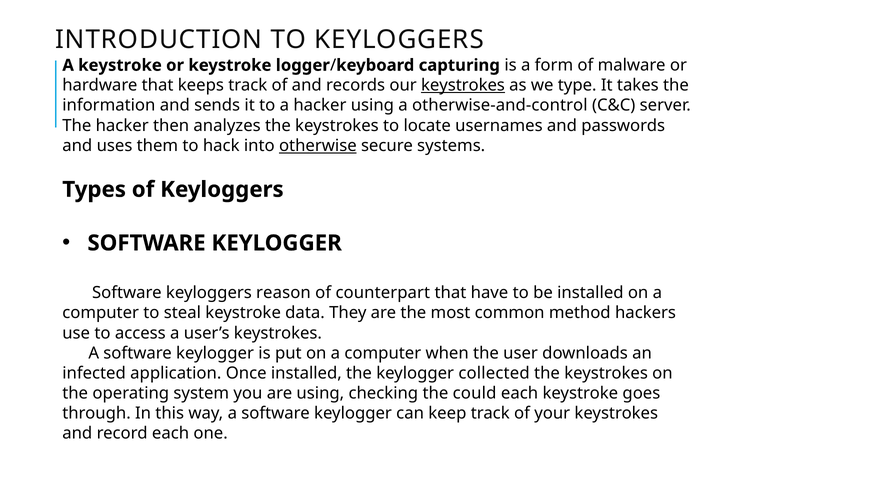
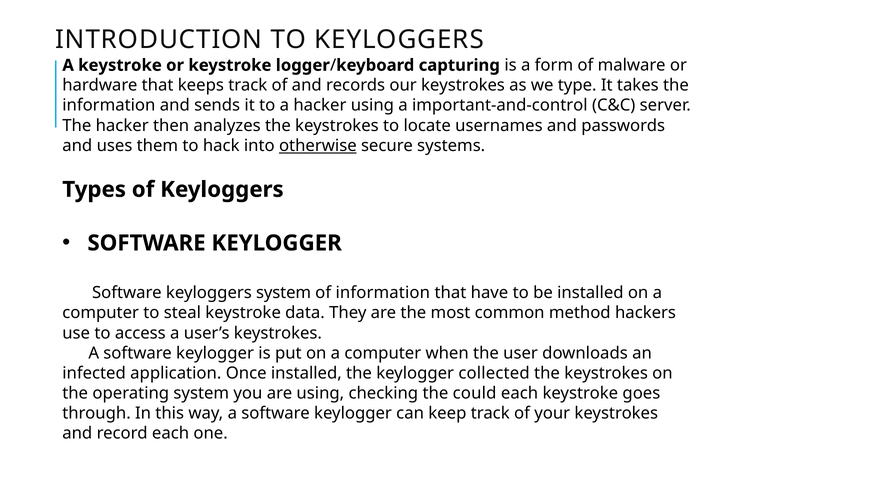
keystrokes at (463, 85) underline: present -> none
otherwise-and-control: otherwise-and-control -> important-and-control
keyloggers reason: reason -> system
of counterpart: counterpart -> information
